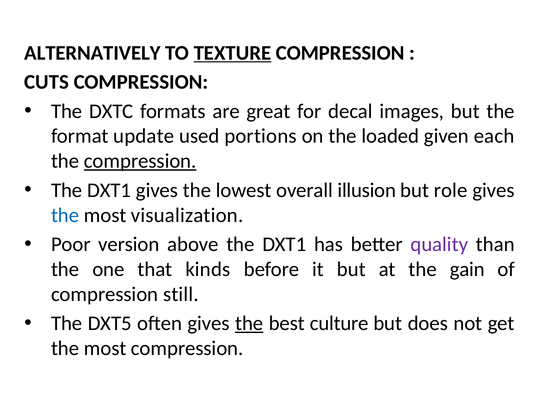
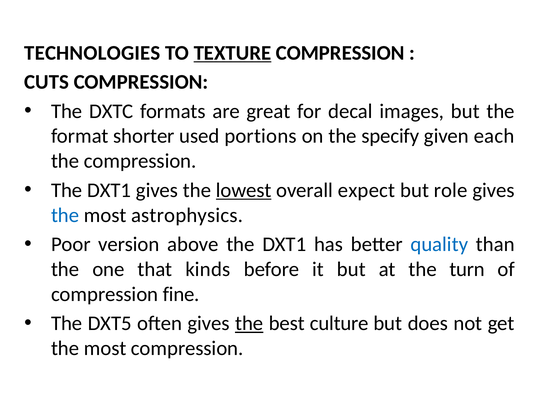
ALTERNATIVELY: ALTERNATIVELY -> TECHNOLOGIES
update: update -> shorter
loaded: loaded -> specify
compression at (140, 161) underline: present -> none
lowest underline: none -> present
illusion: illusion -> expect
visualization: visualization -> astrophysics
quality colour: purple -> blue
gain: gain -> turn
still: still -> fine
